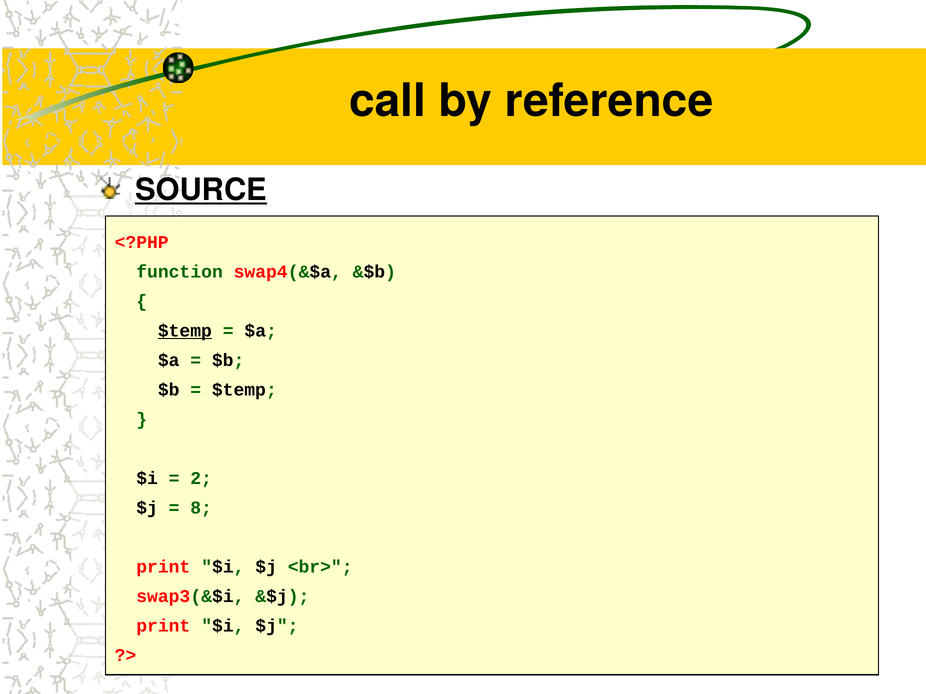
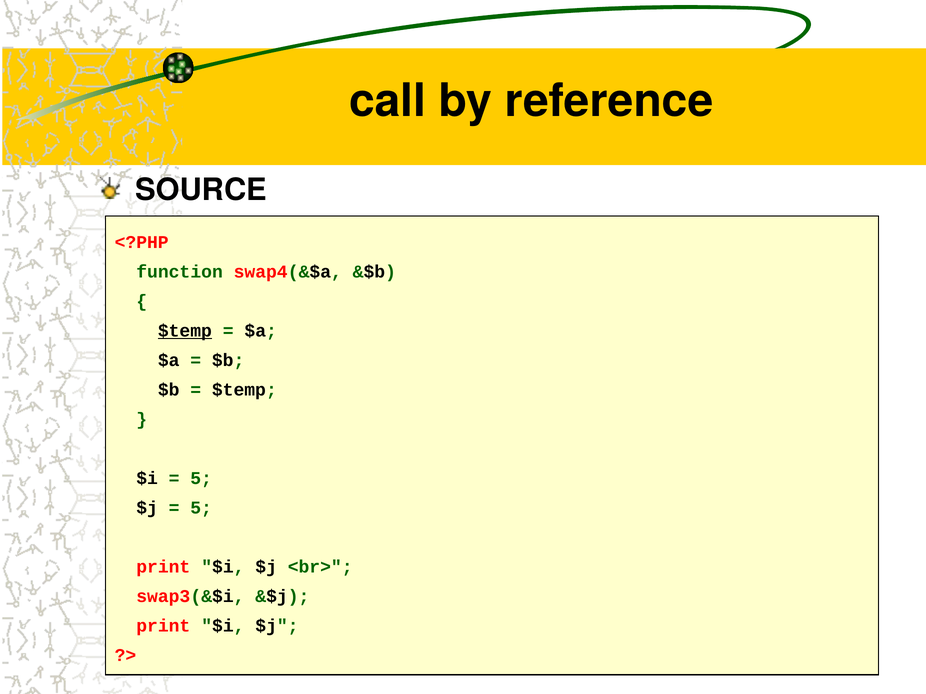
SOURCE underline: present -> none
2 at (201, 479): 2 -> 5
8 at (201, 508): 8 -> 5
